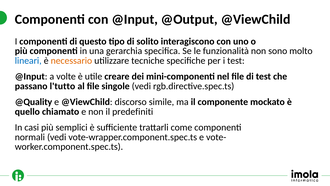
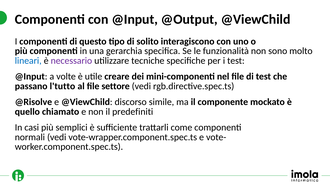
necessario colour: orange -> purple
singole: singole -> settore
@Quality: @Quality -> @Risolve
